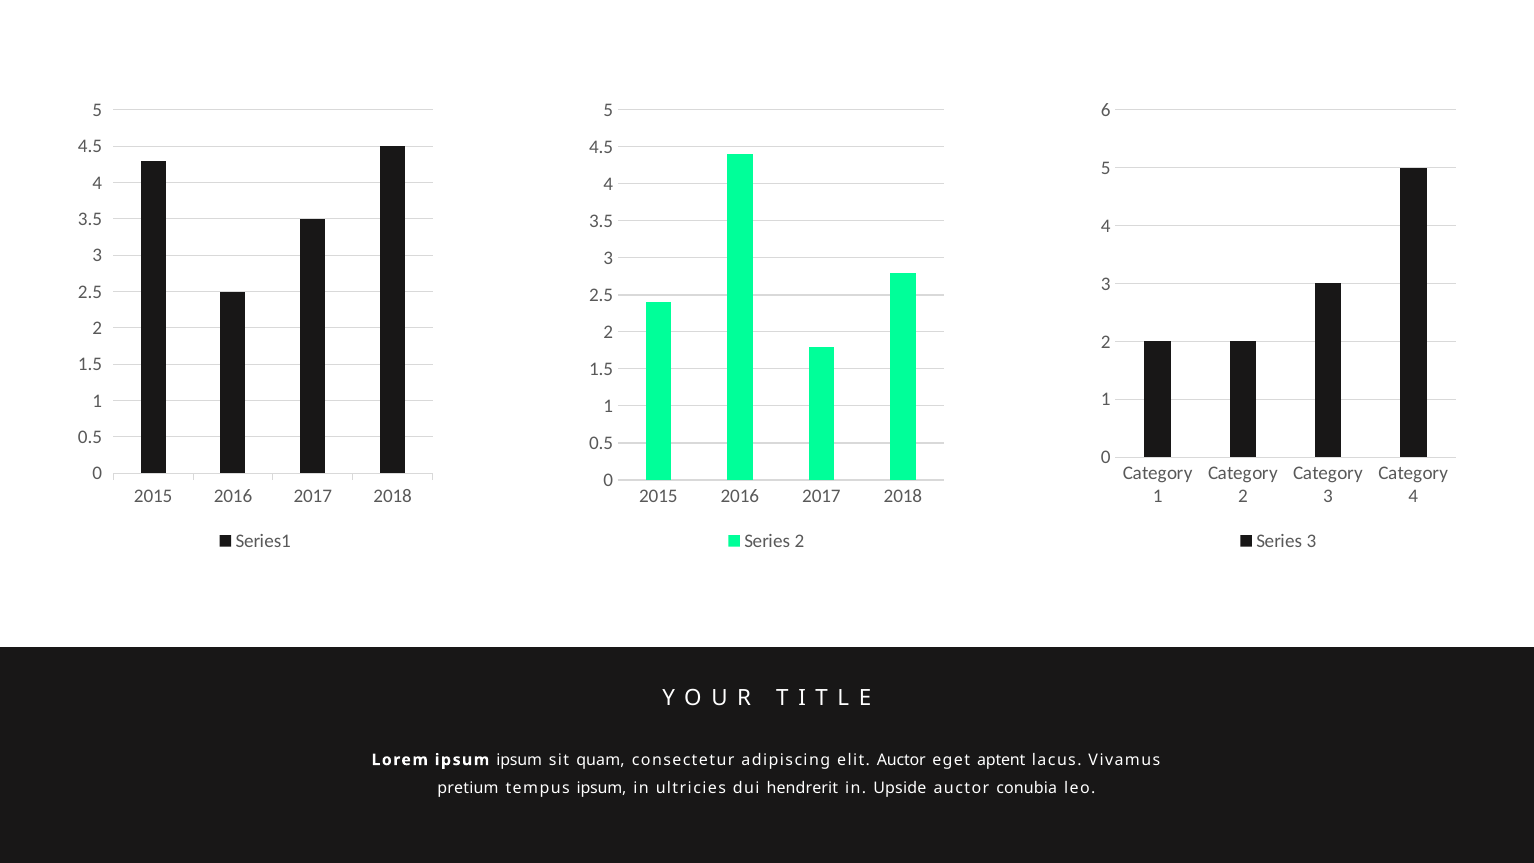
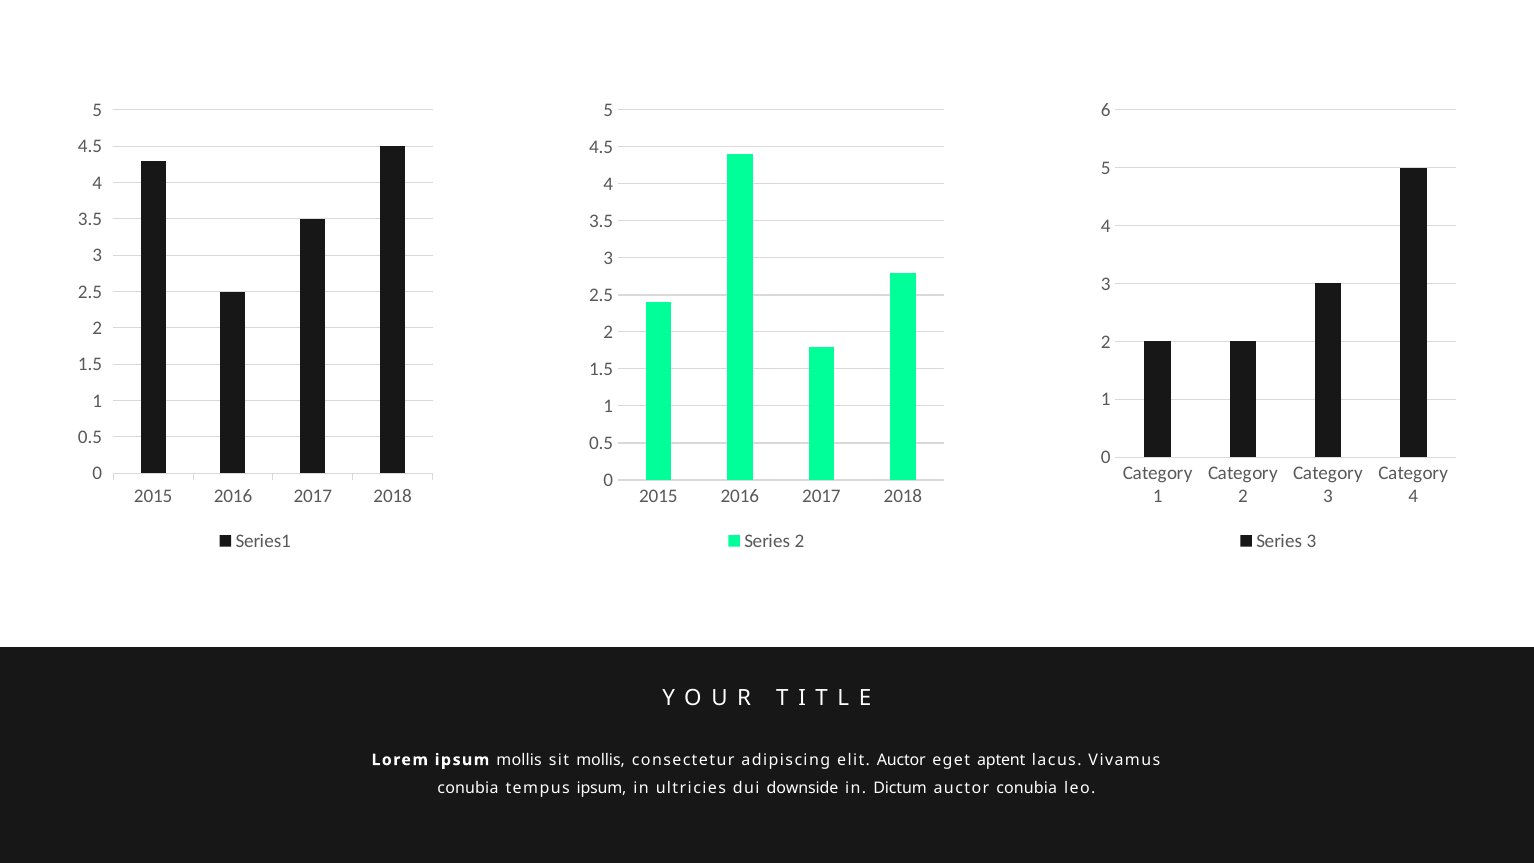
ipsum ipsum: ipsum -> mollis
sit quam: quam -> mollis
pretium at (468, 789): pretium -> conubia
hendrerit: hendrerit -> downside
Upside: Upside -> Dictum
